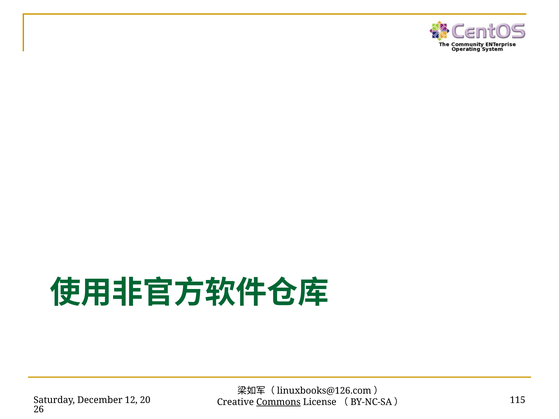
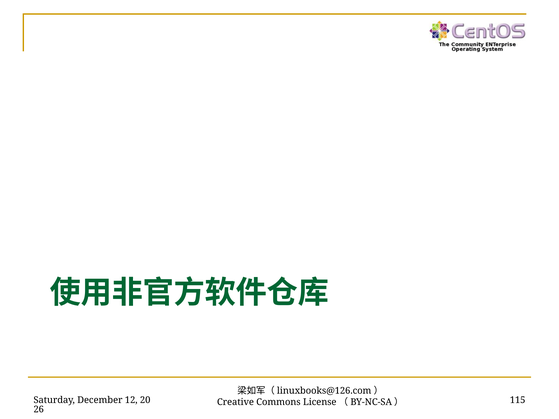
Commons underline: present -> none
